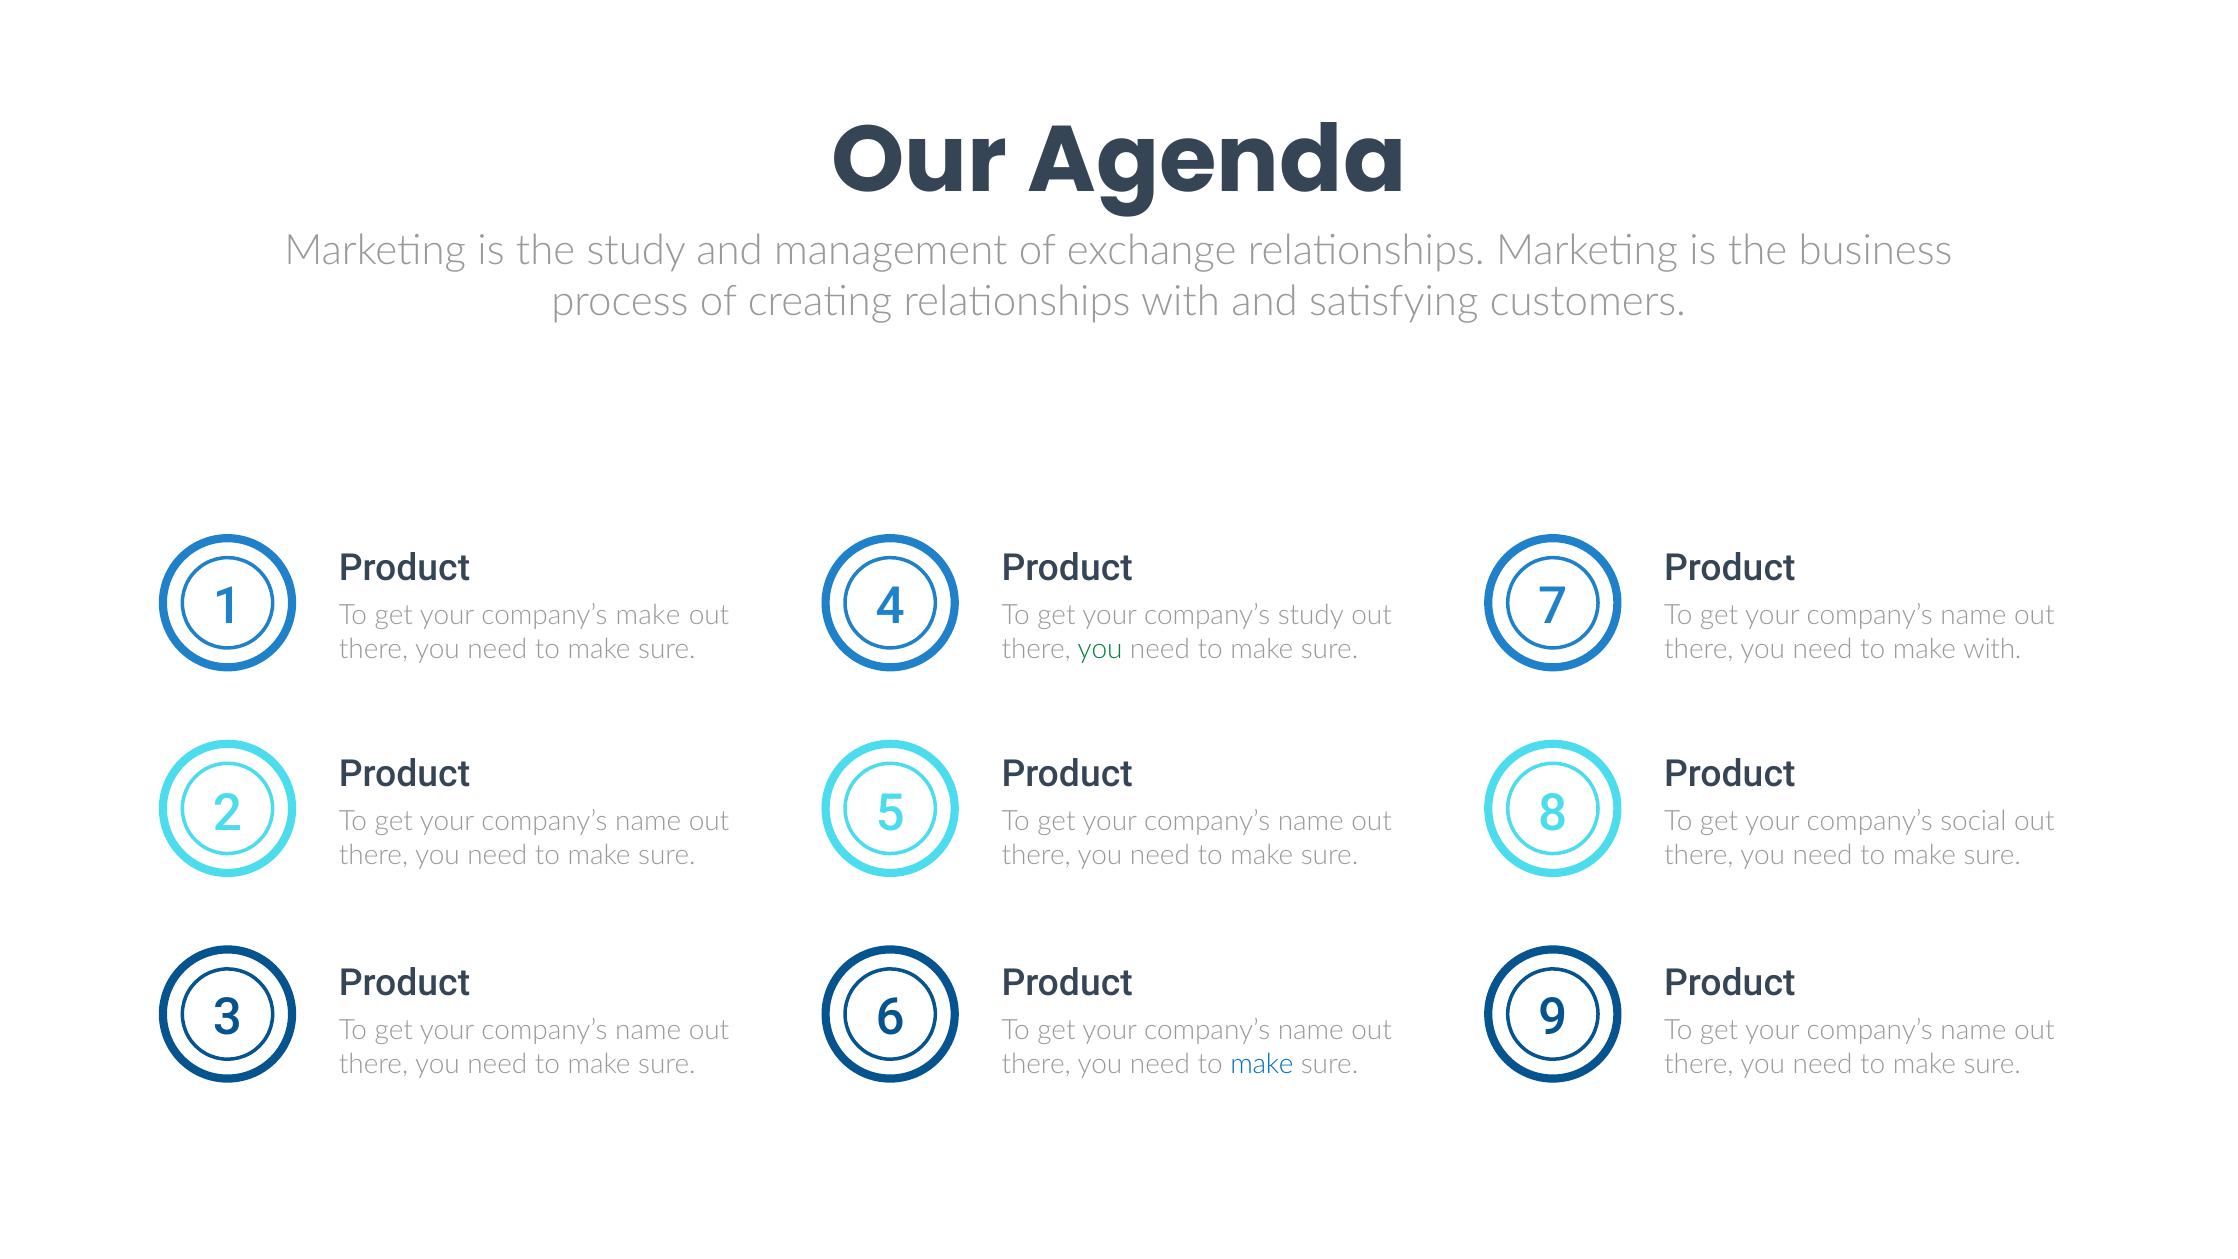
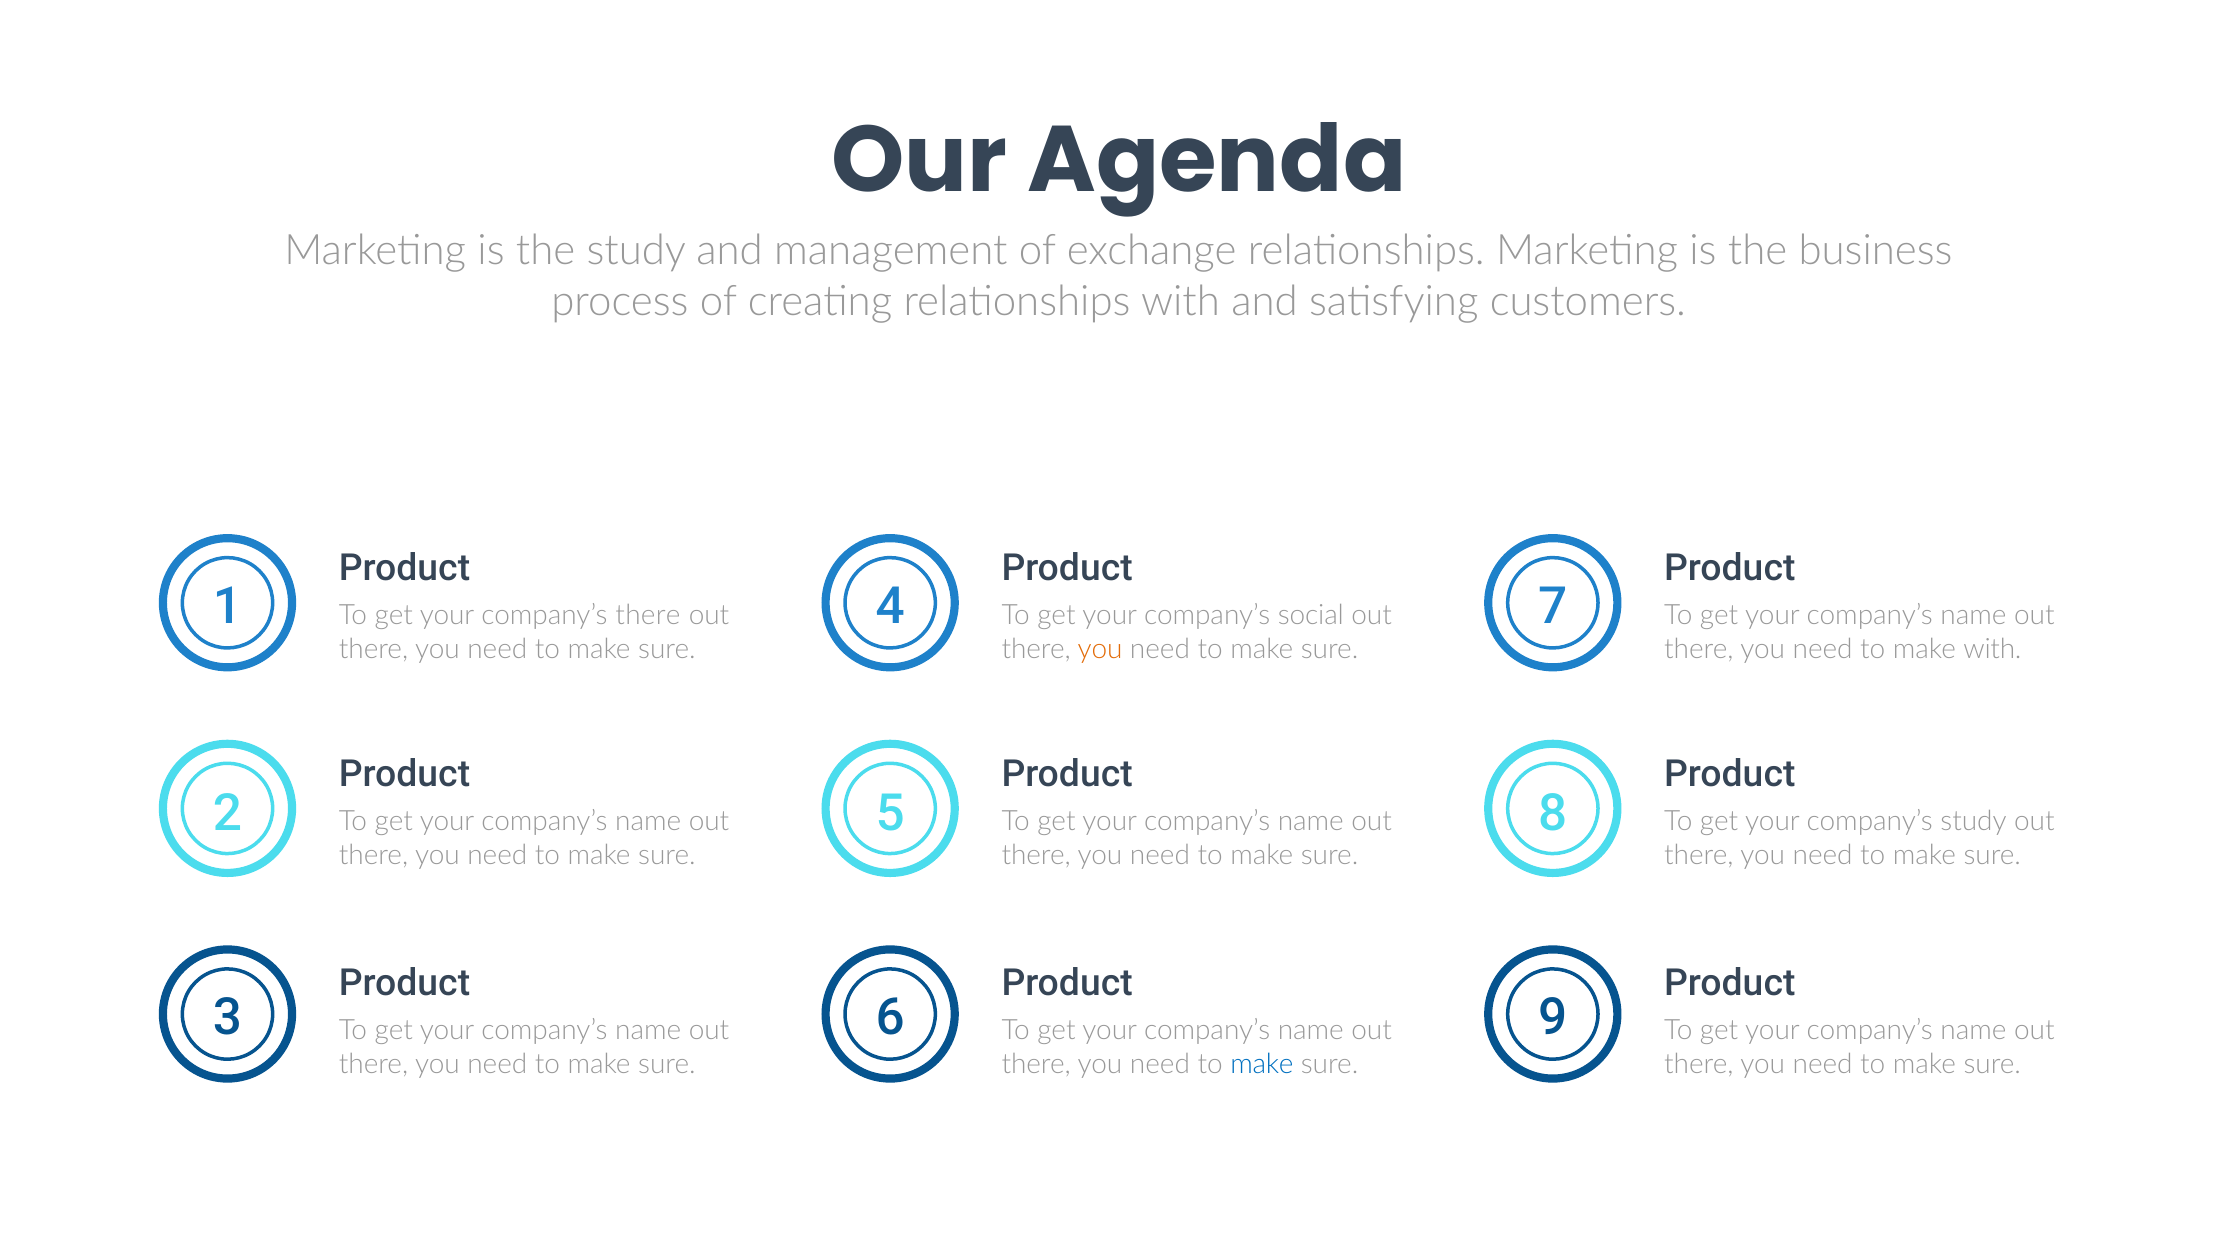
company’s make: make -> there
company’s study: study -> social
you at (1100, 649) colour: green -> orange
company’s social: social -> study
